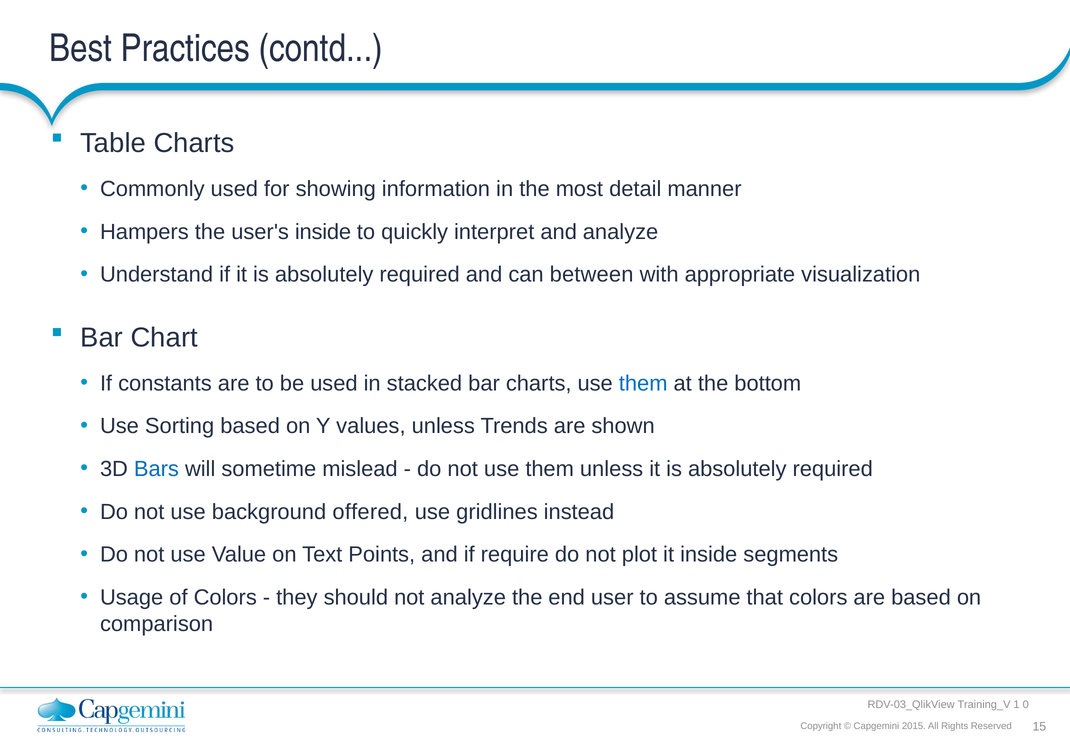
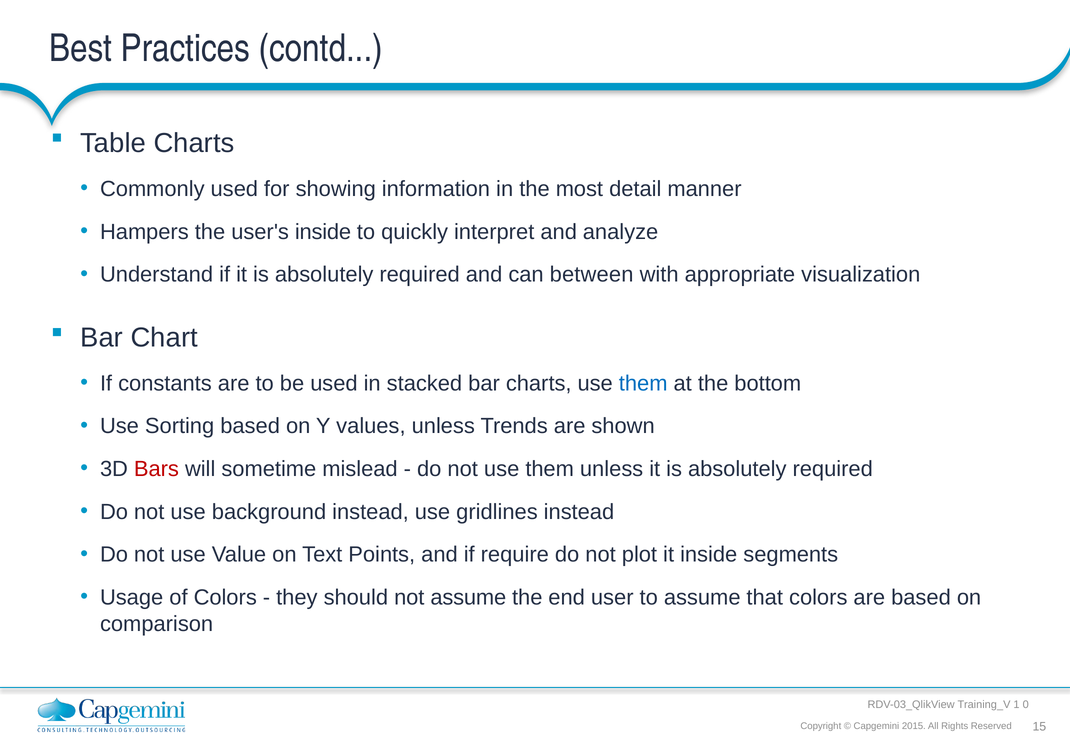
Bars colour: blue -> red
background offered: offered -> instead
not analyze: analyze -> assume
